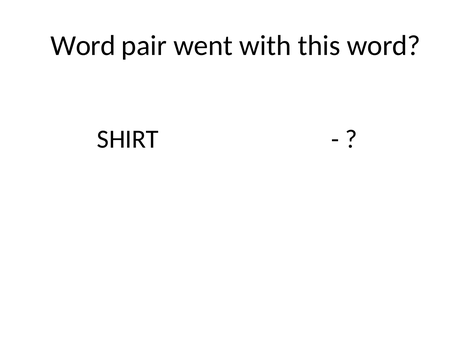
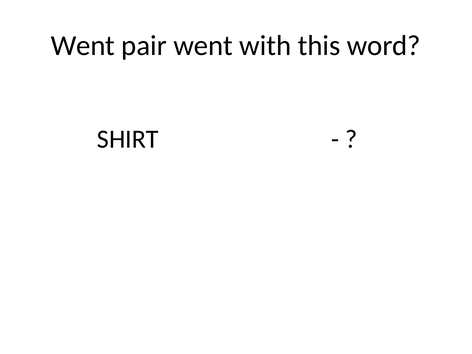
Word at (83, 46): Word -> Went
